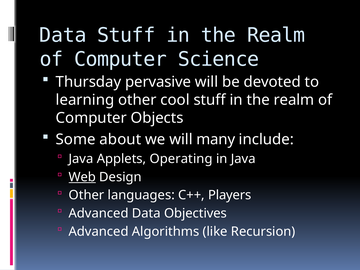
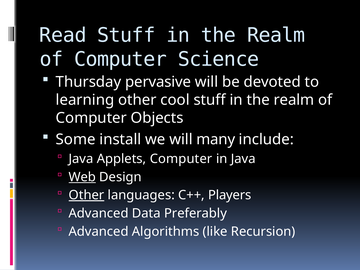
Data at (63, 35): Data -> Read
about: about -> install
Applets Operating: Operating -> Computer
Other at (86, 195) underline: none -> present
Objectives: Objectives -> Preferably
